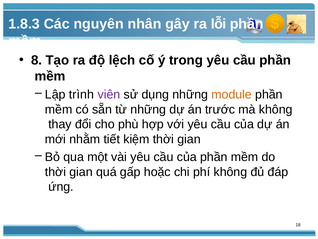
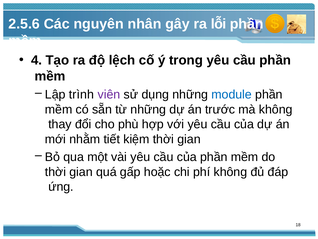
1.8.3: 1.8.3 -> 2.5.6
8: 8 -> 4
module colour: orange -> blue
